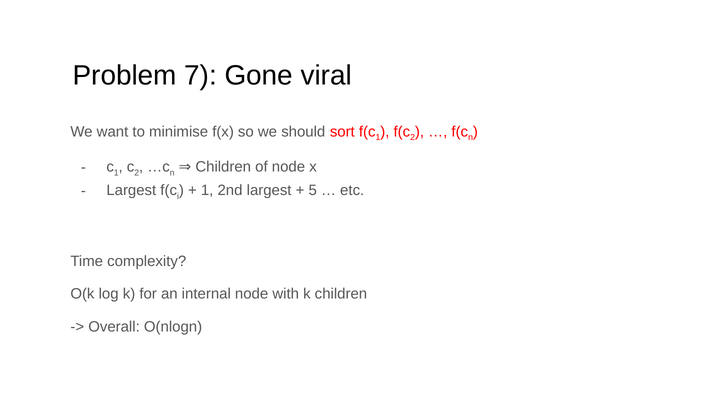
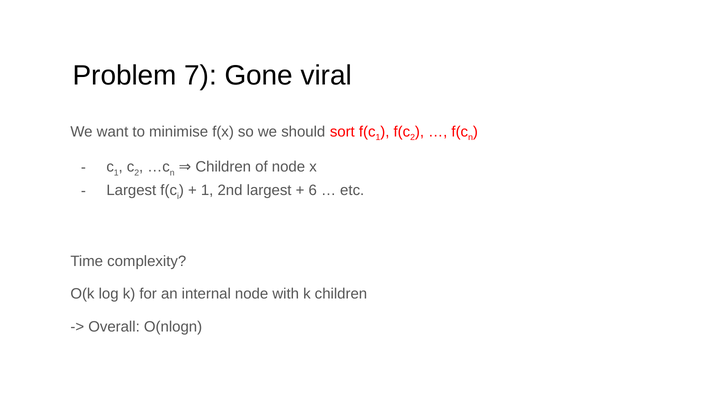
5: 5 -> 6
